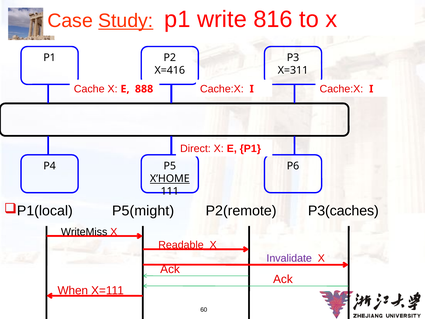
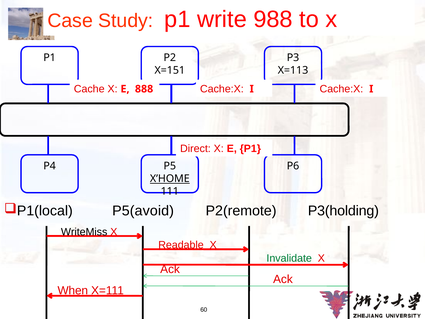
Study underline: present -> none
816: 816 -> 988
X=416: X=416 -> X=151
X=311: X=311 -> X=113
P5(might: P5(might -> P5(avoid
P3(caches: P3(caches -> P3(holding
Invalidate colour: purple -> green
